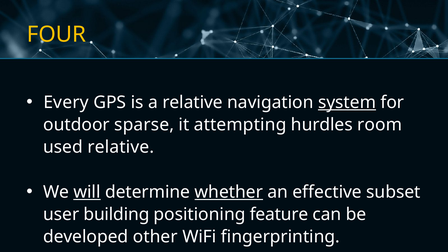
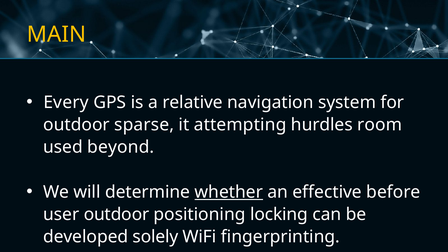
FOUR: FOUR -> MAIN
system underline: present -> none
used relative: relative -> beyond
will underline: present -> none
subset: subset -> before
user building: building -> outdoor
feature: feature -> locking
other: other -> solely
